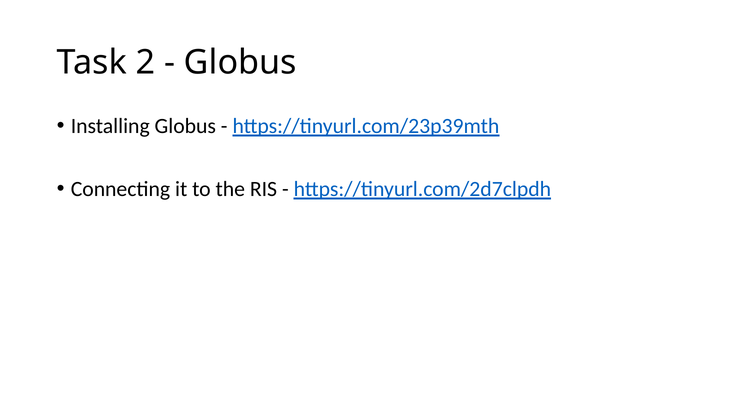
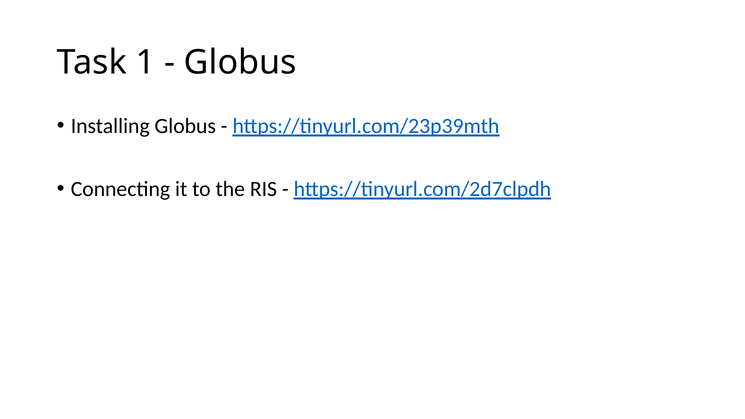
2: 2 -> 1
